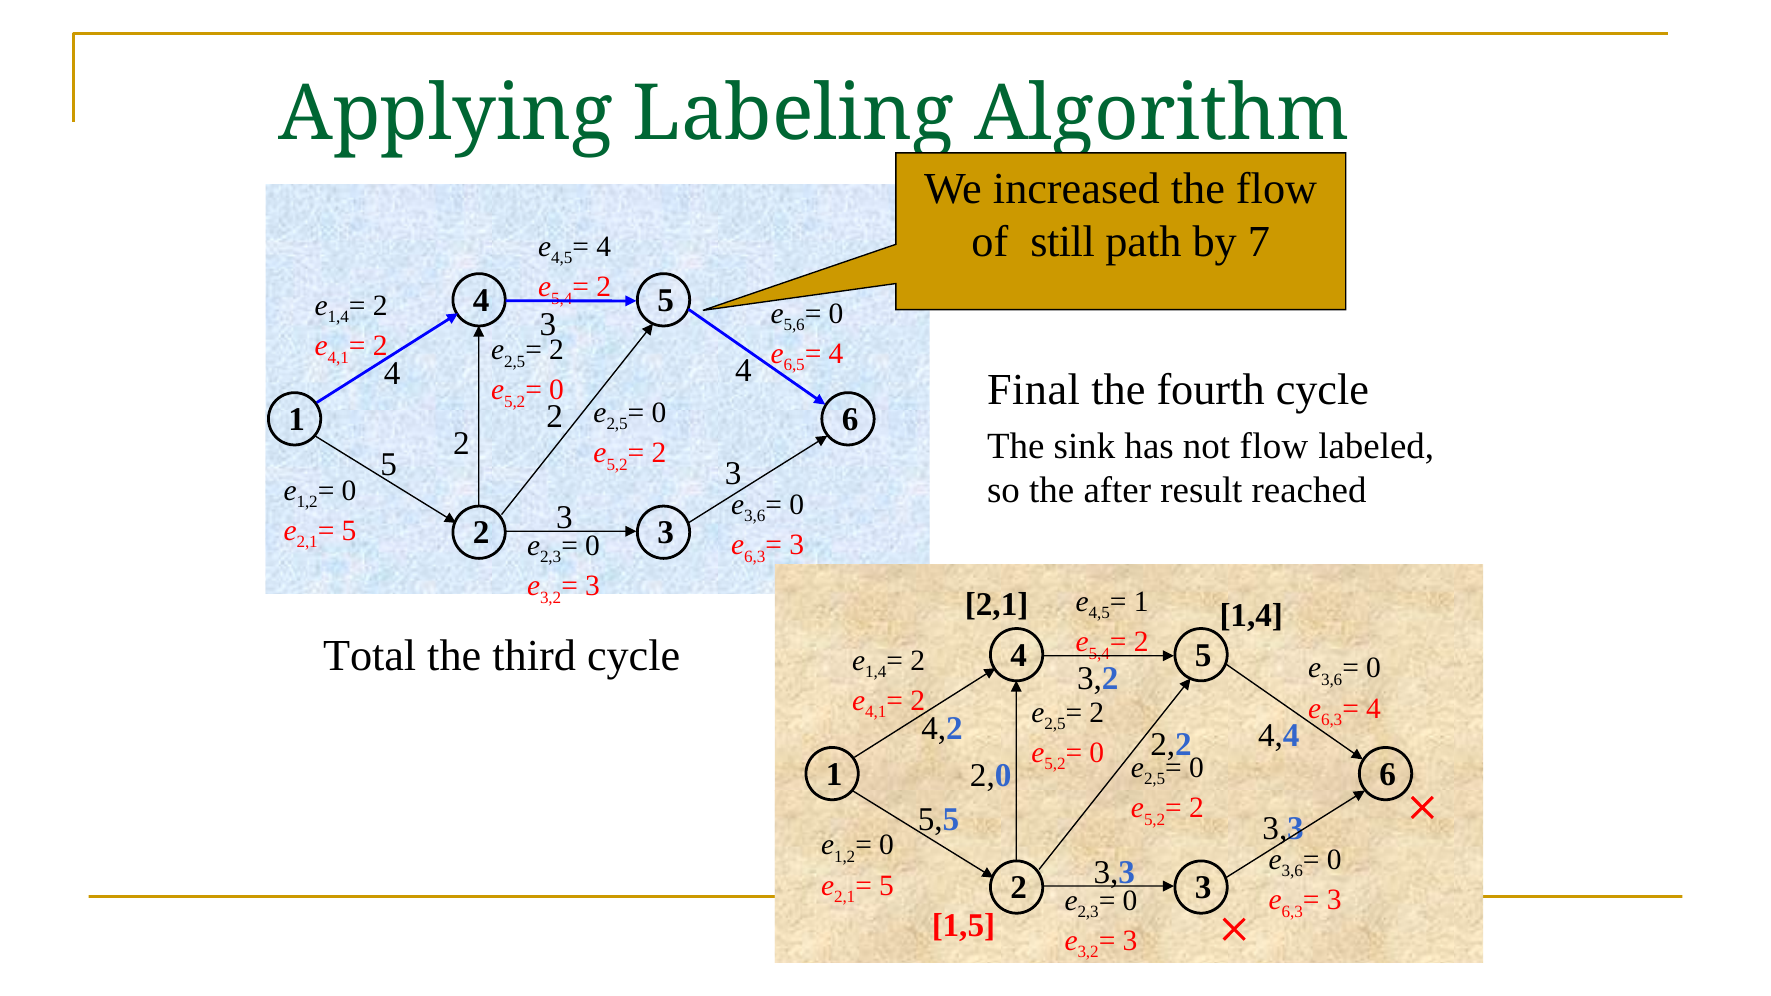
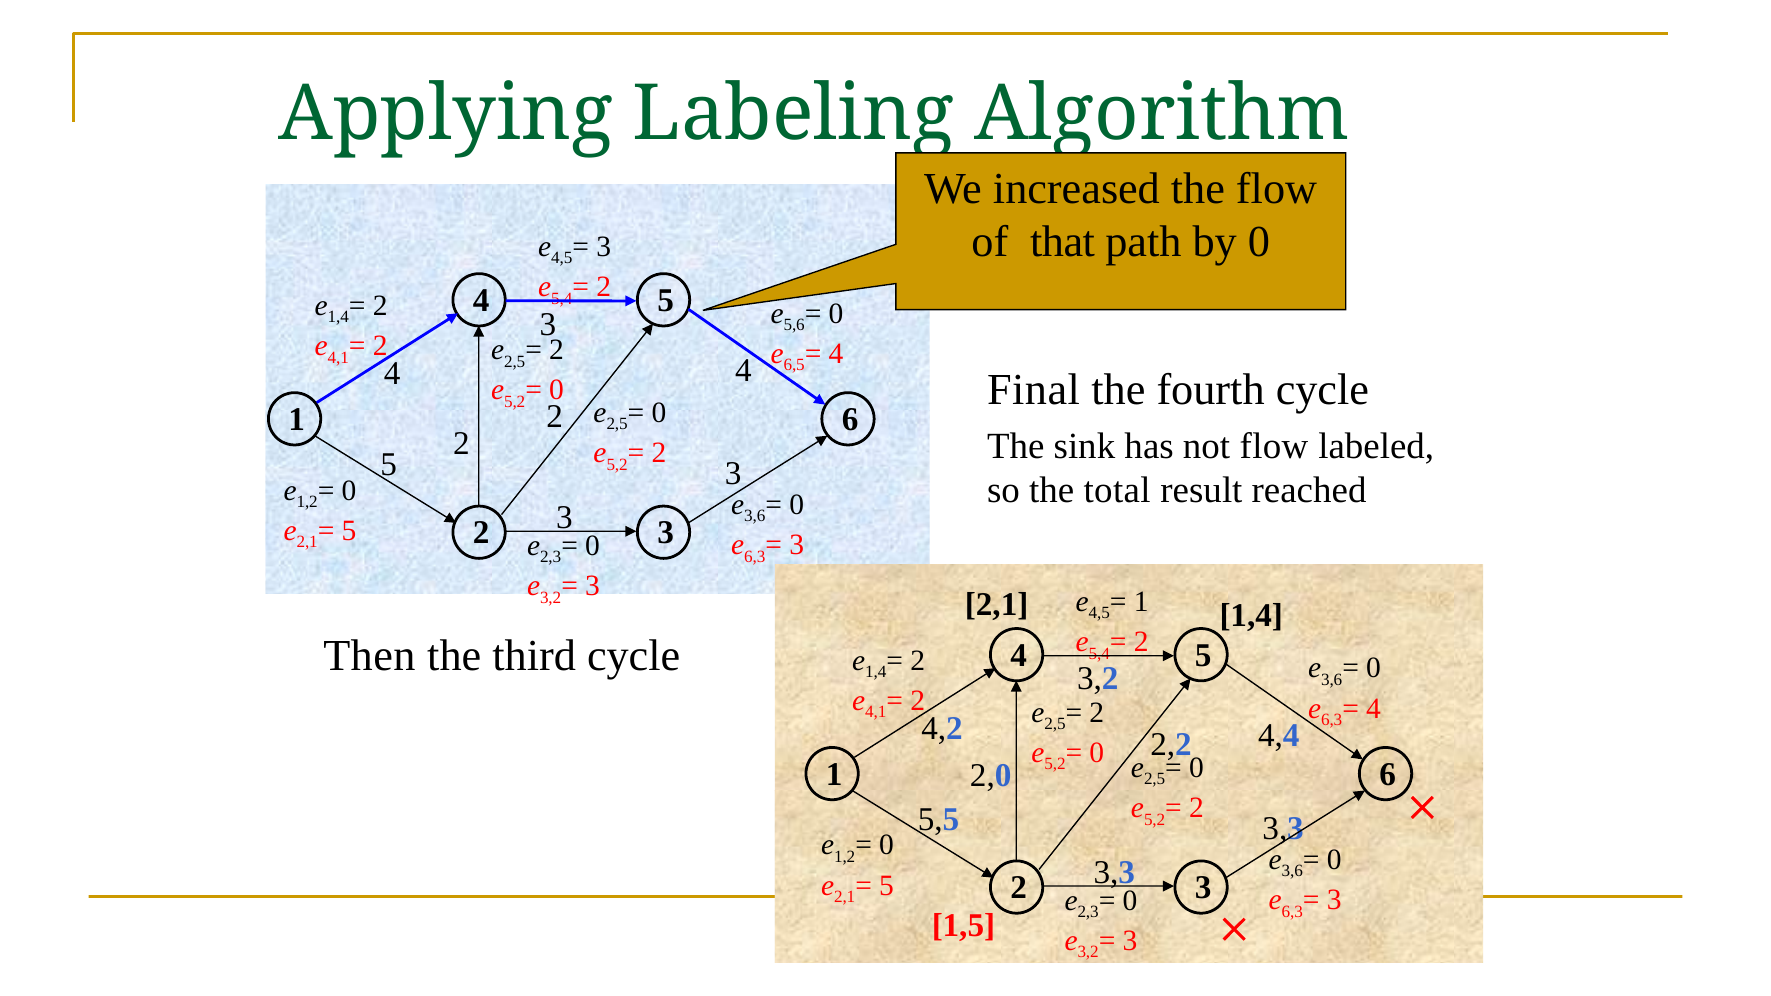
still: still -> that
by 7: 7 -> 0
4 at (604, 247): 4 -> 3
after: after -> total
Total: Total -> Then
